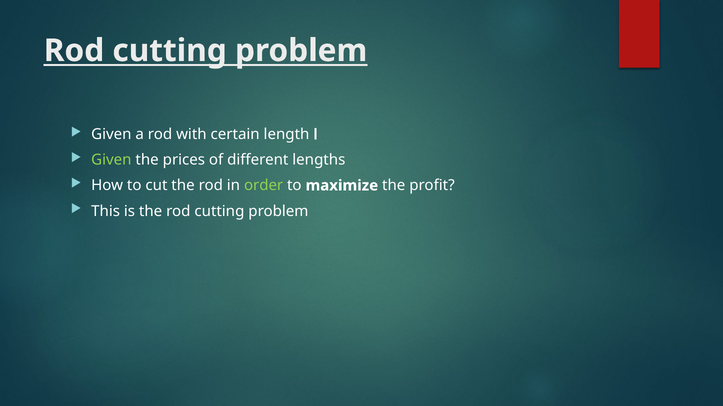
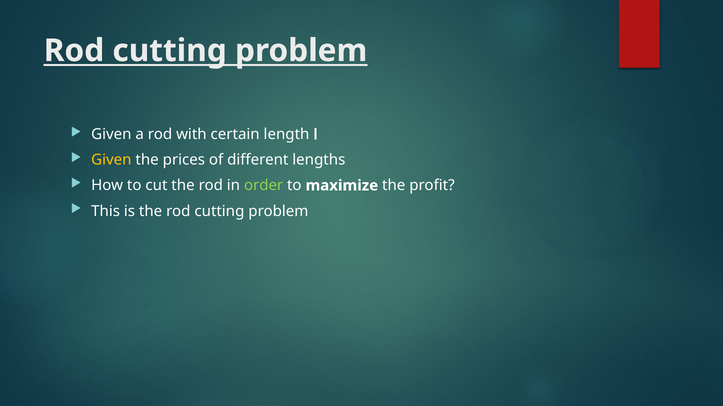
Given at (111, 160) colour: light green -> yellow
